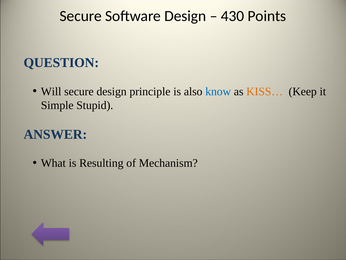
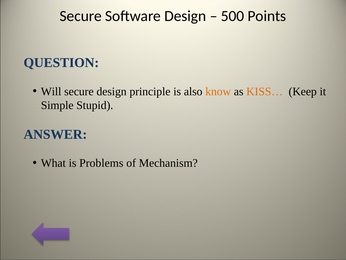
430: 430 -> 500
know colour: blue -> orange
Resulting: Resulting -> Problems
